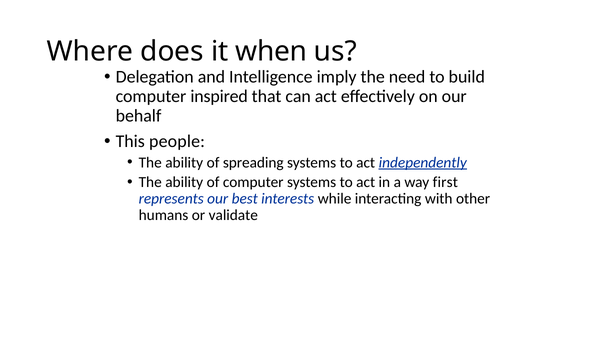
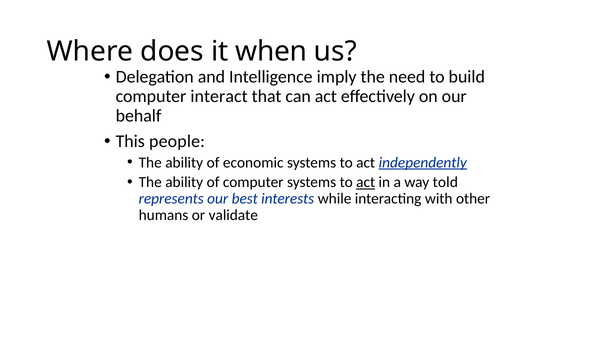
inspired: inspired -> interact
spreading: spreading -> economic
act at (366, 182) underline: none -> present
first: first -> told
